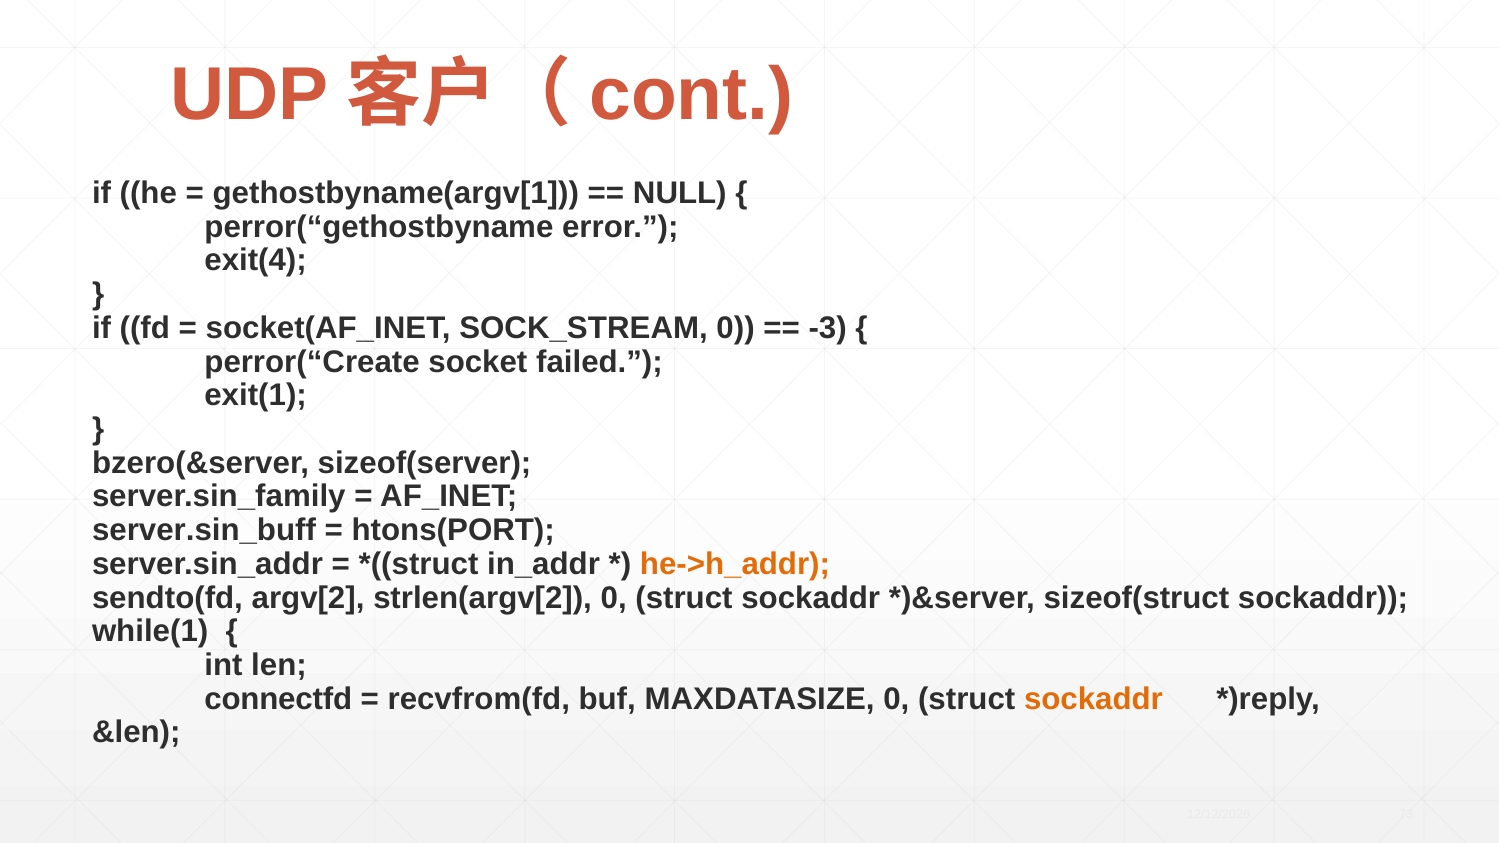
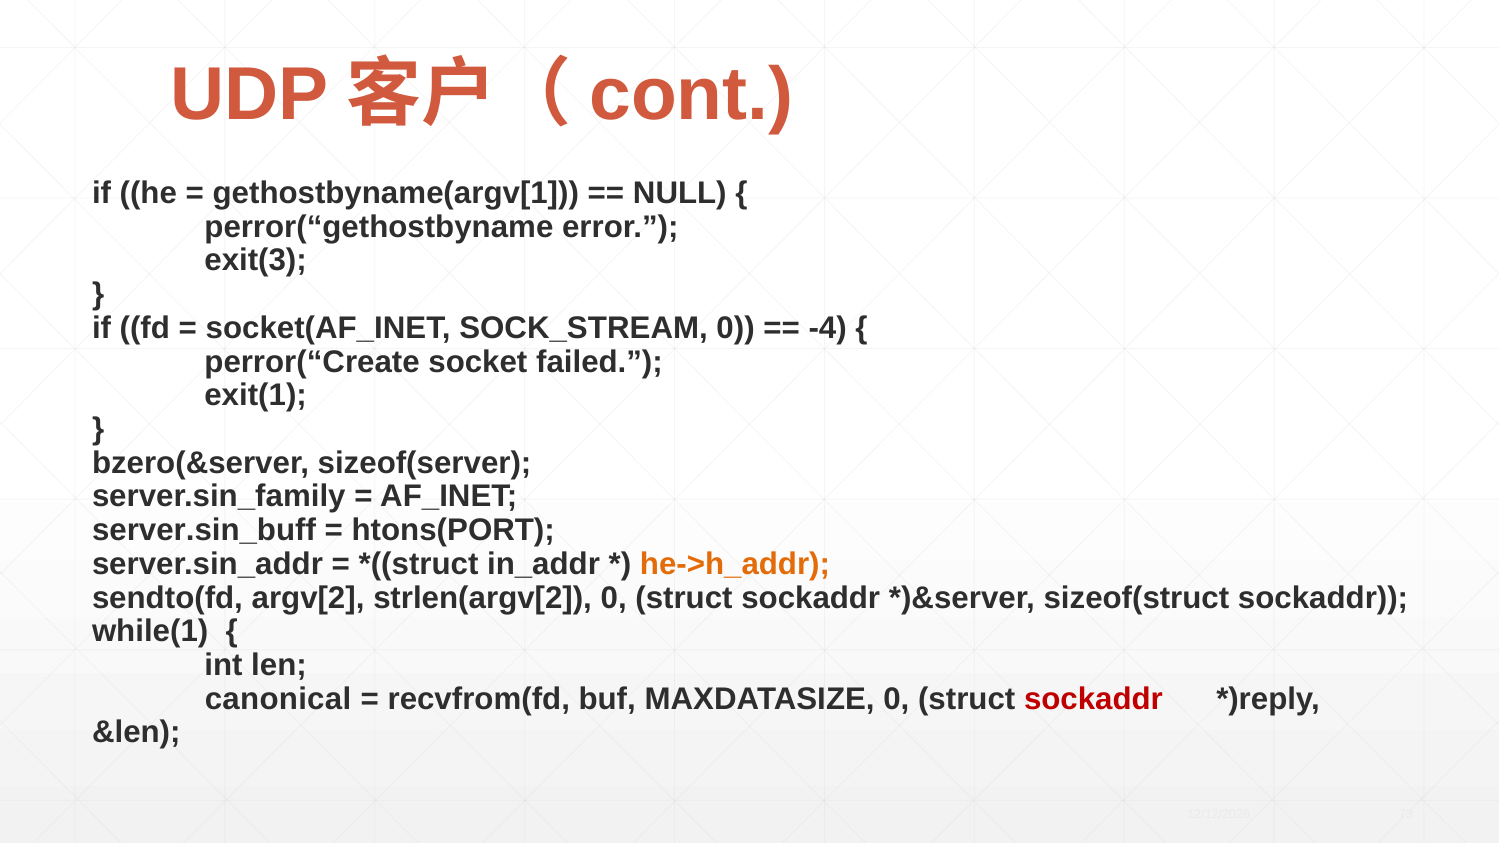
exit(4: exit(4 -> exit(3
-3: -3 -> -4
connectfd: connectfd -> canonical
sockaddr at (1093, 699) colour: orange -> red
